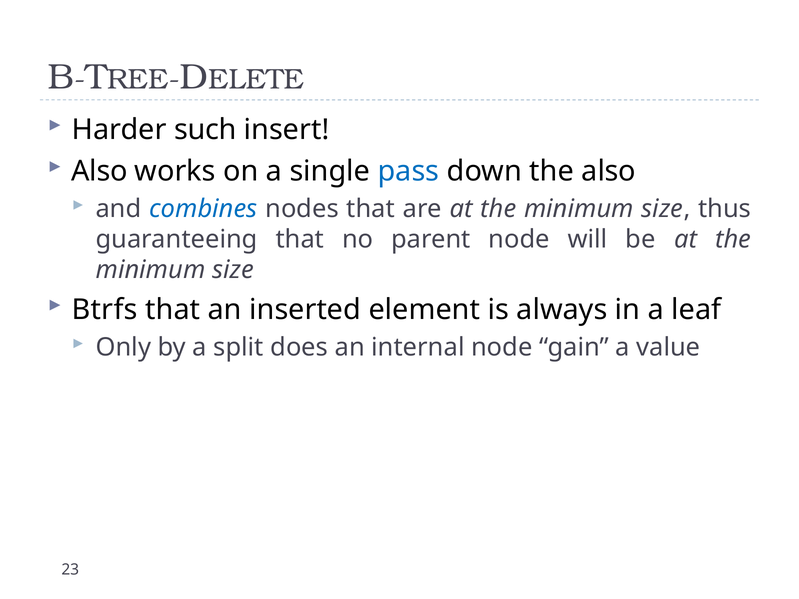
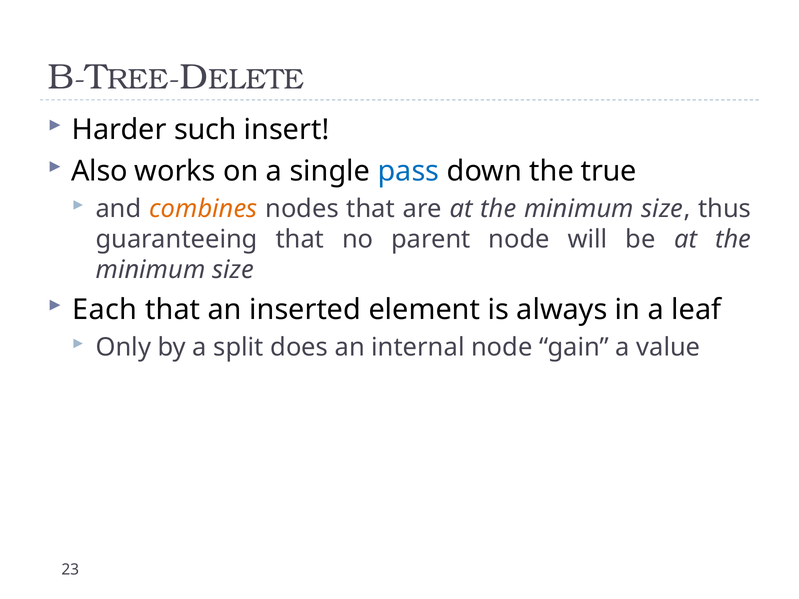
the also: also -> true
combines colour: blue -> orange
Btrfs: Btrfs -> Each
